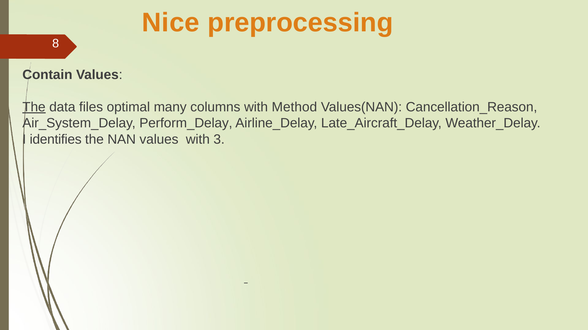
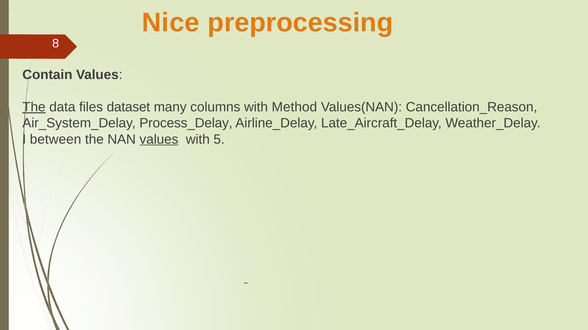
optimal: optimal -> dataset
Perform_Delay: Perform_Delay -> Process_Delay
identifies: identifies -> between
values at (159, 140) underline: none -> present
3: 3 -> 5
